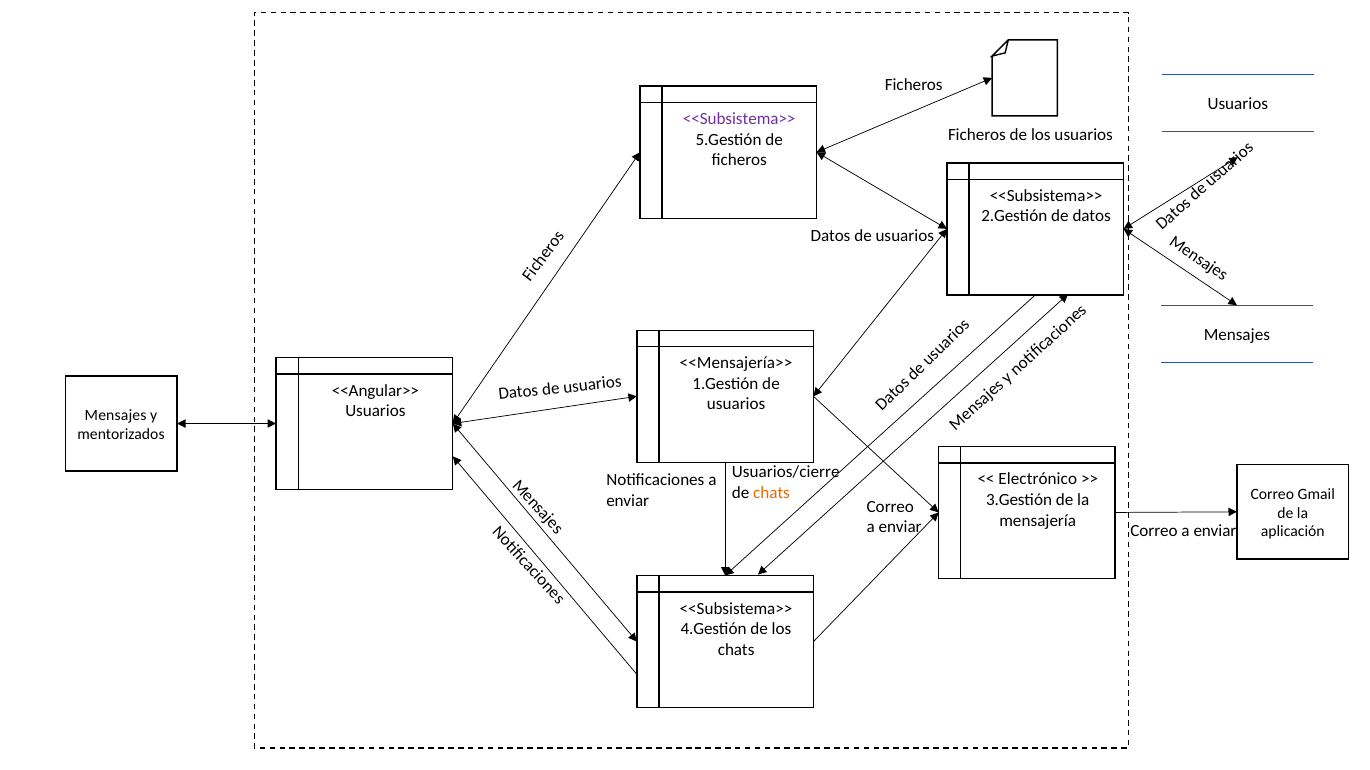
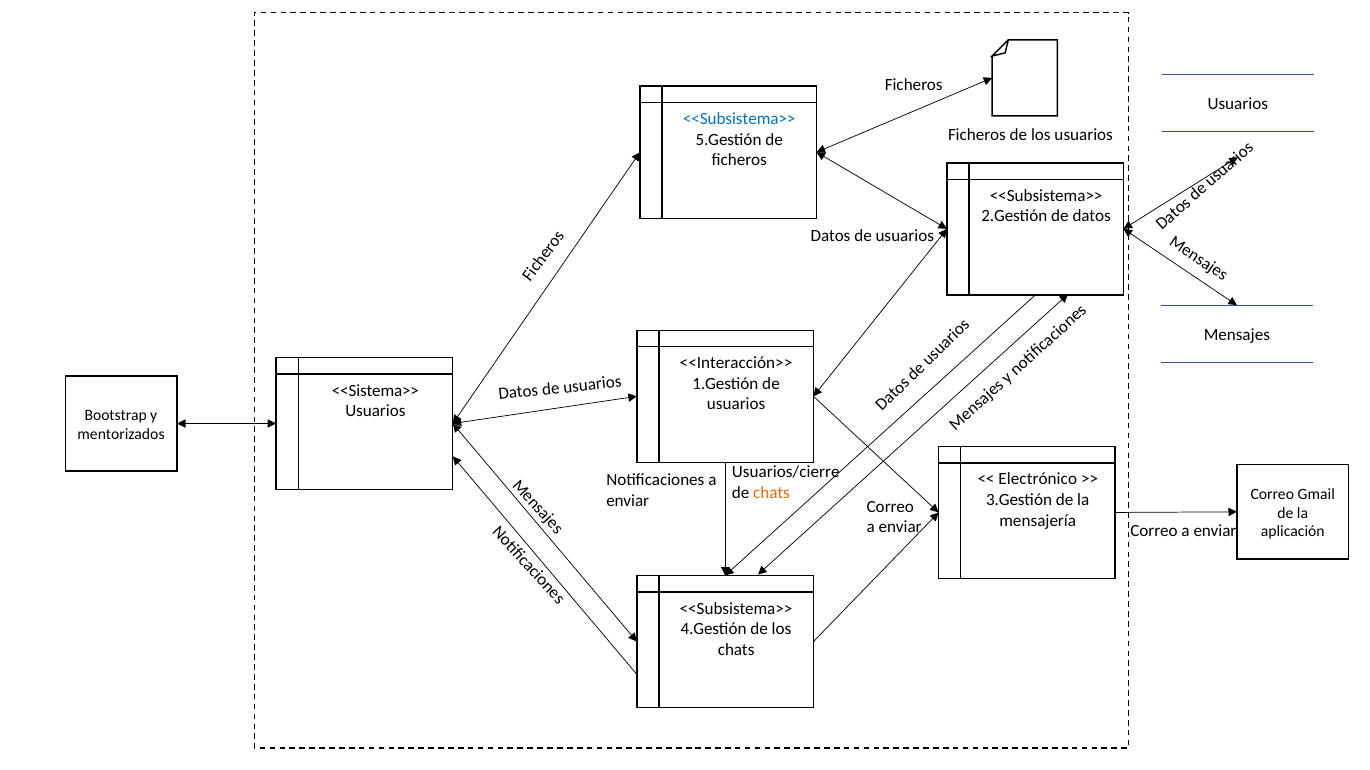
<<Subsistema>> at (739, 119) colour: purple -> blue
<<Mensajería>>: <<Mensajería>> -> <<Interacción>>
<<Angular>>: <<Angular>> -> <<Sistema>>
Mensajes at (116, 416): Mensajes -> Bootstrap
